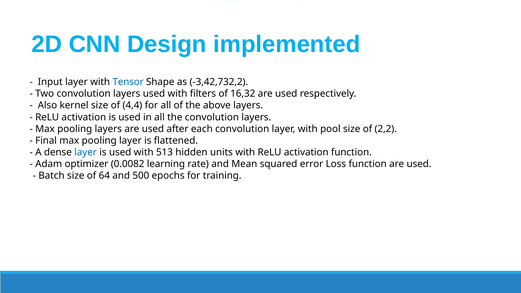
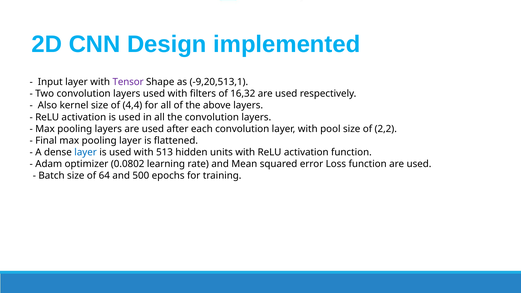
Tensor colour: blue -> purple
-3,42,732,2: -3,42,732,2 -> -9,20,513,1
0.0082: 0.0082 -> 0.0802
